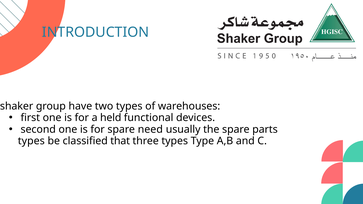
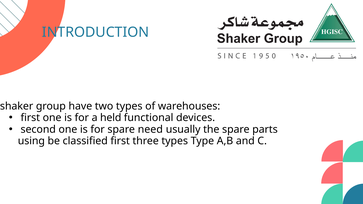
types at (31, 141): types -> using
classified that: that -> first
